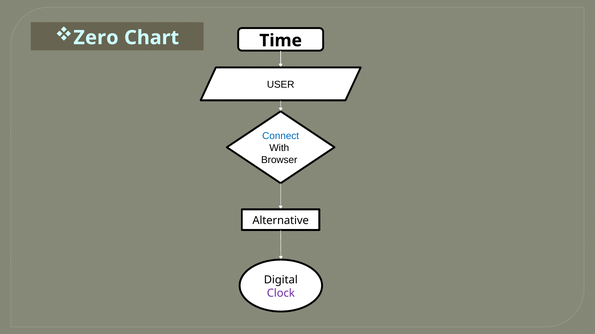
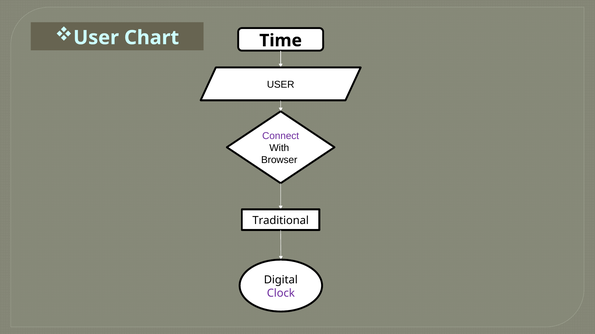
Zero at (96, 38): Zero -> User
Connect colour: blue -> purple
Alternative: Alternative -> Traditional
